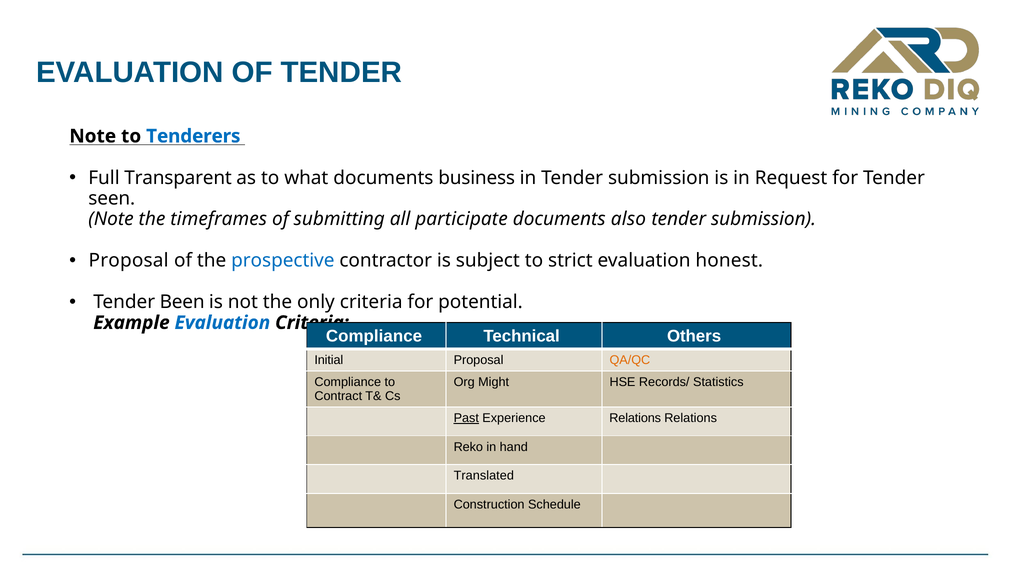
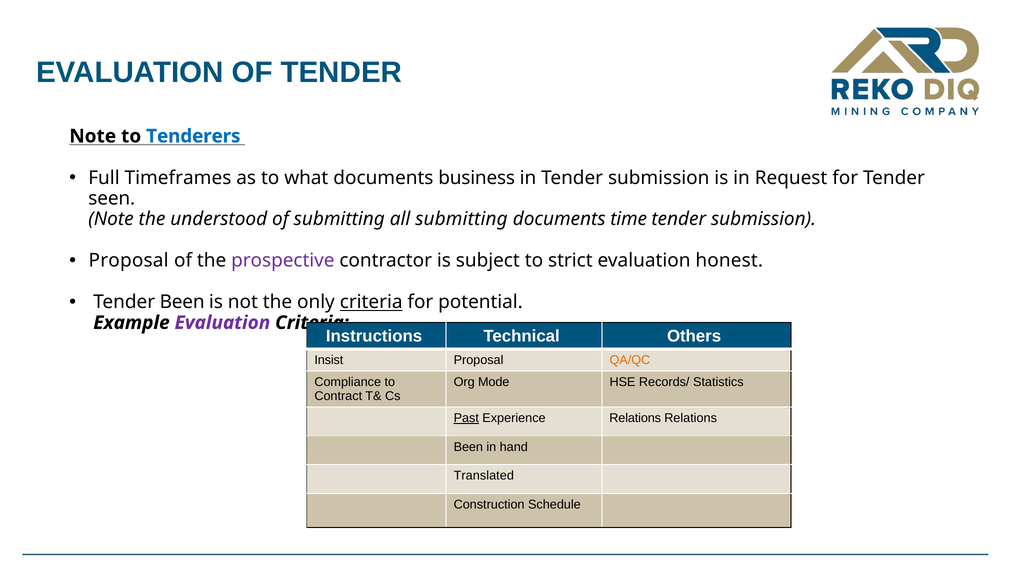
Transparent: Transparent -> Timeframes
timeframes: timeframes -> understood
all participate: participate -> submitting
also: also -> time
prospective colour: blue -> purple
criteria at (371, 302) underline: none -> present
Evaluation at (222, 323) colour: blue -> purple
Compliance at (374, 336): Compliance -> Instructions
Initial: Initial -> Insist
Might: Might -> Mode
Reko at (468, 447): Reko -> Been
